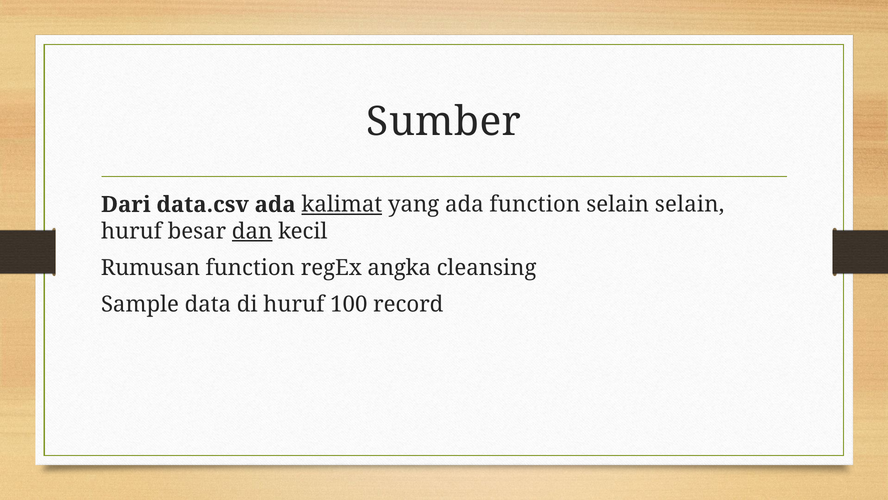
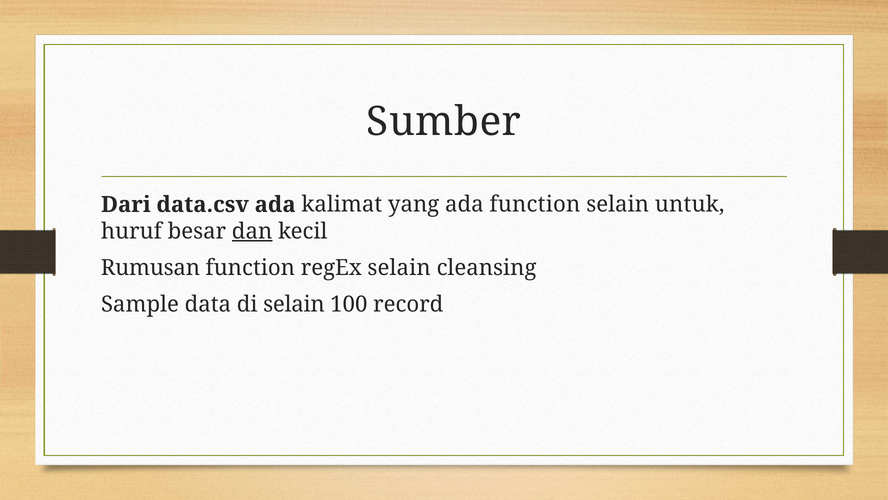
kalimat underline: present -> none
selain selain: selain -> untuk
regEx angka: angka -> selain
di huruf: huruf -> selain
